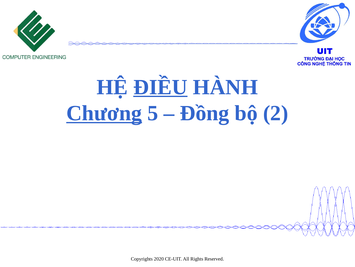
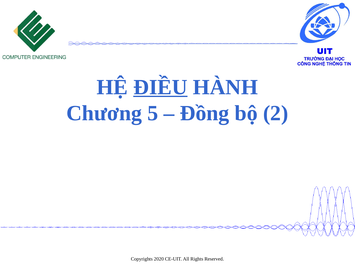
Chương underline: present -> none
